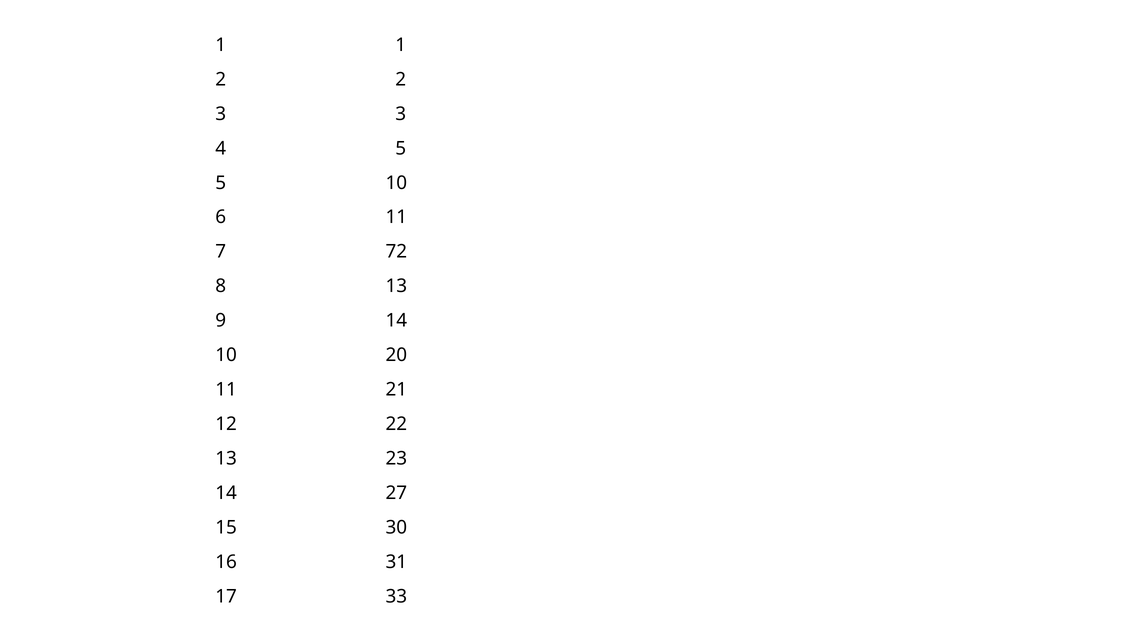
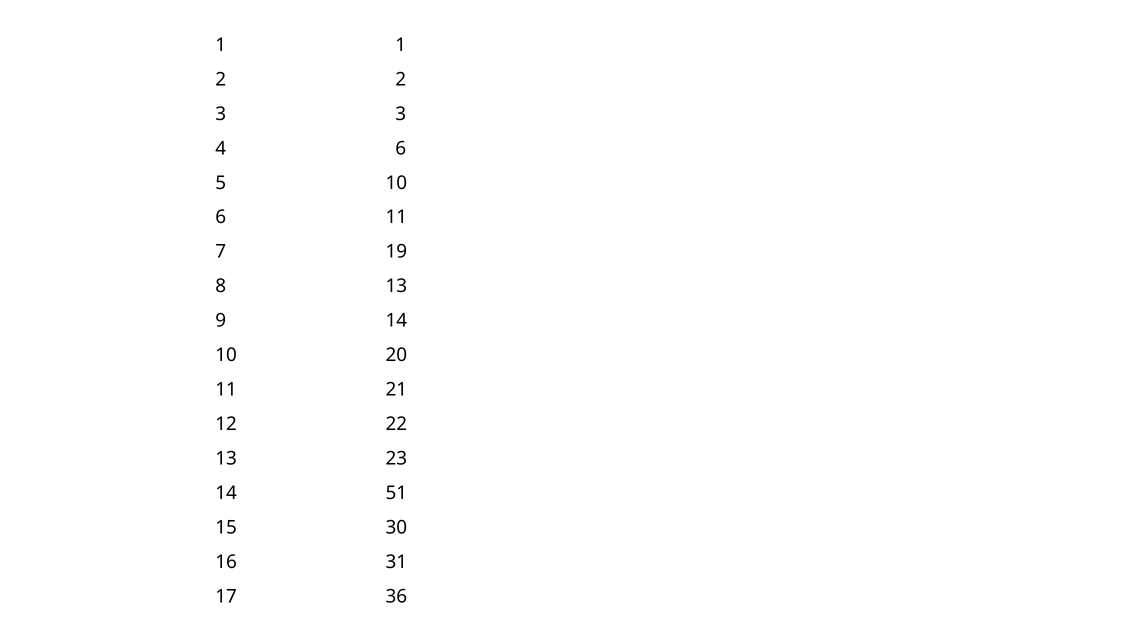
5 at (401, 148): 5 -> 6
72: 72 -> 19
27: 27 -> 51
33: 33 -> 36
